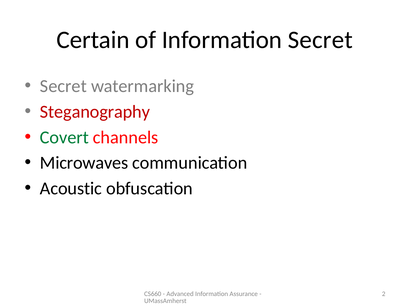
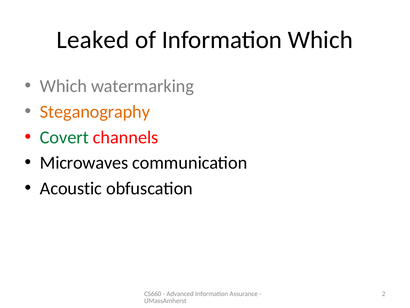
Certain: Certain -> Leaked
Information Secret: Secret -> Which
Secret at (63, 86): Secret -> Which
Steganography colour: red -> orange
